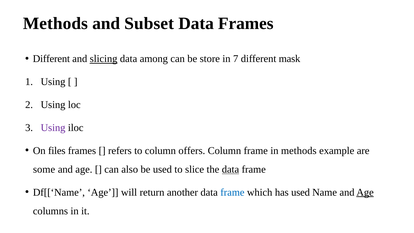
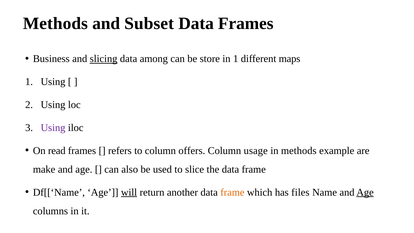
Different at (51, 59): Different -> Business
in 7: 7 -> 1
mask: mask -> maps
files: files -> read
Column frame: frame -> usage
some: some -> make
data at (230, 169) underline: present -> none
will underline: none -> present
frame at (232, 192) colour: blue -> orange
has used: used -> files
